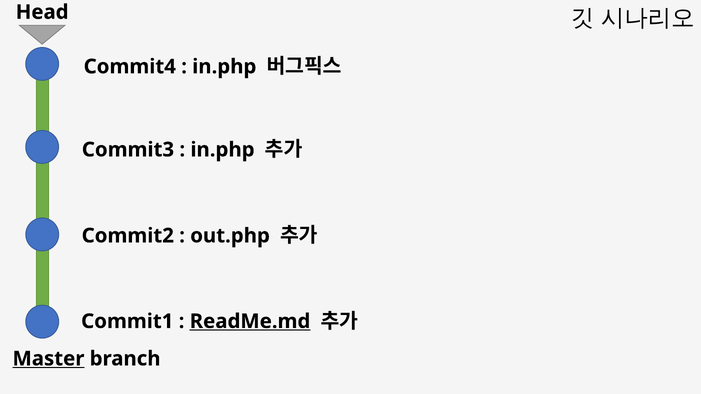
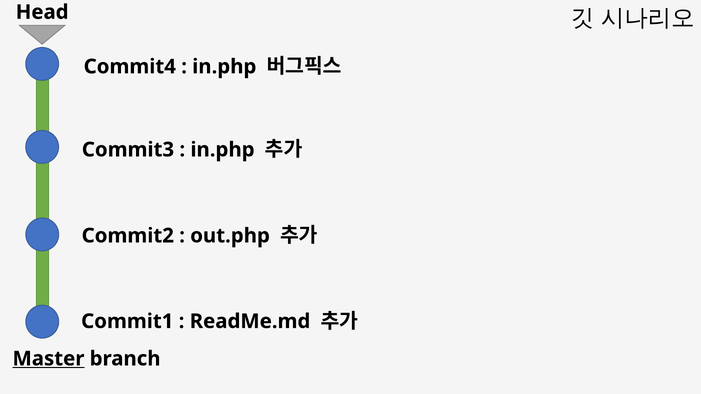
ReadMe.md underline: present -> none
